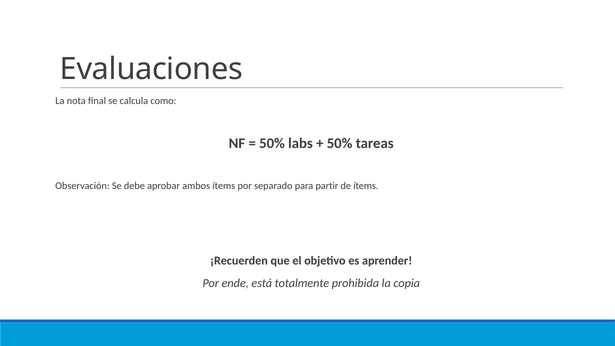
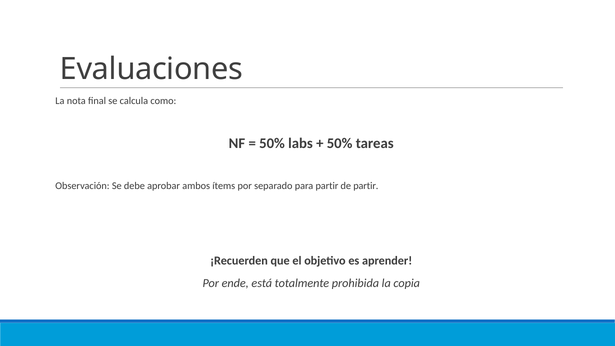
de ítems: ítems -> partir
